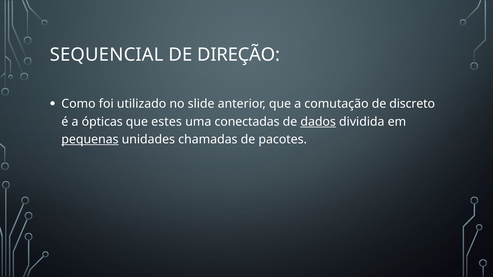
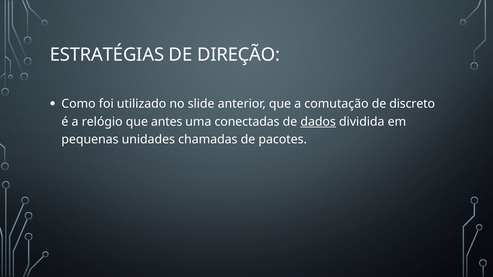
SEQUENCIAL: SEQUENCIAL -> ESTRATÉGIAS
ópticas: ópticas -> relógio
estes: estes -> antes
pequenas underline: present -> none
